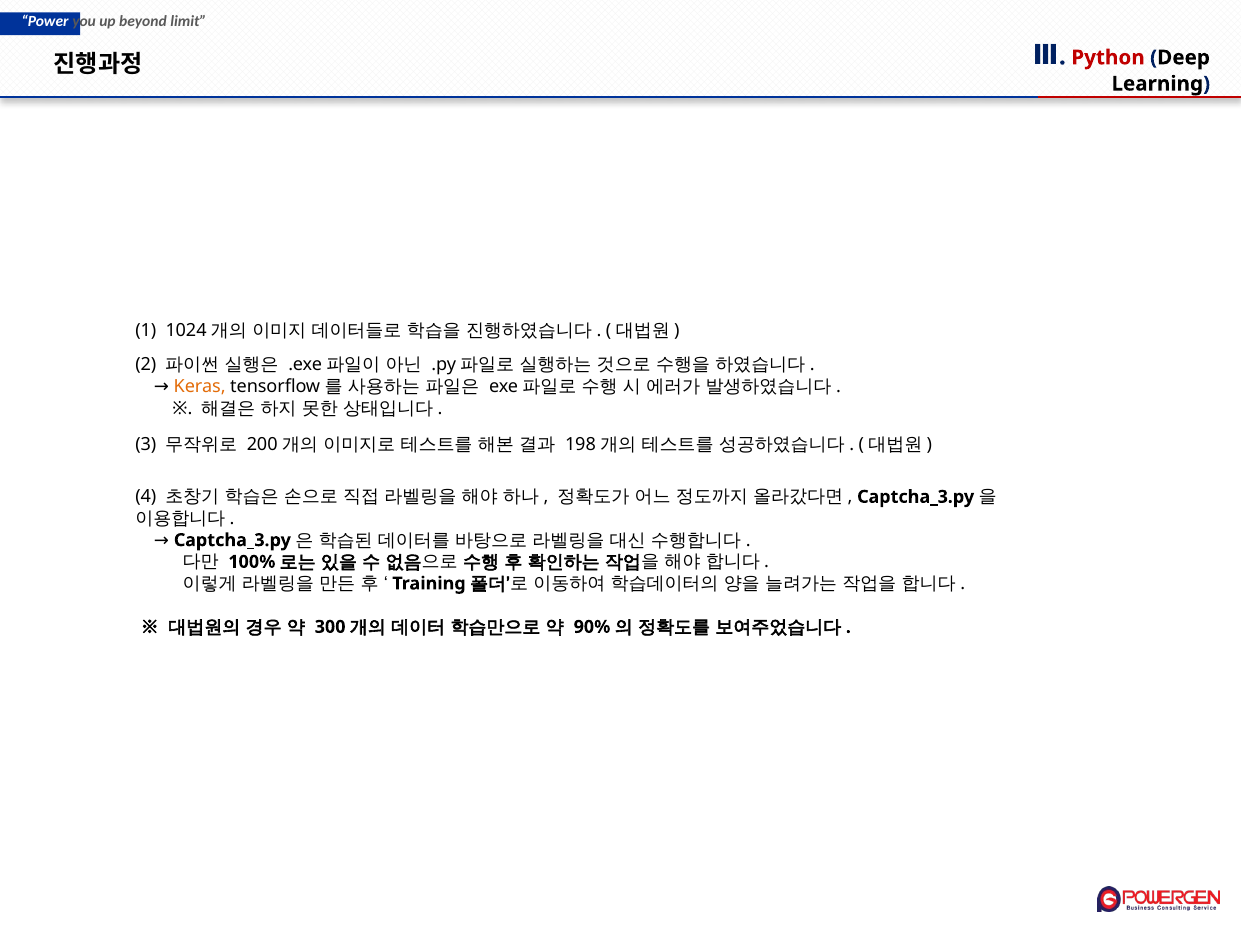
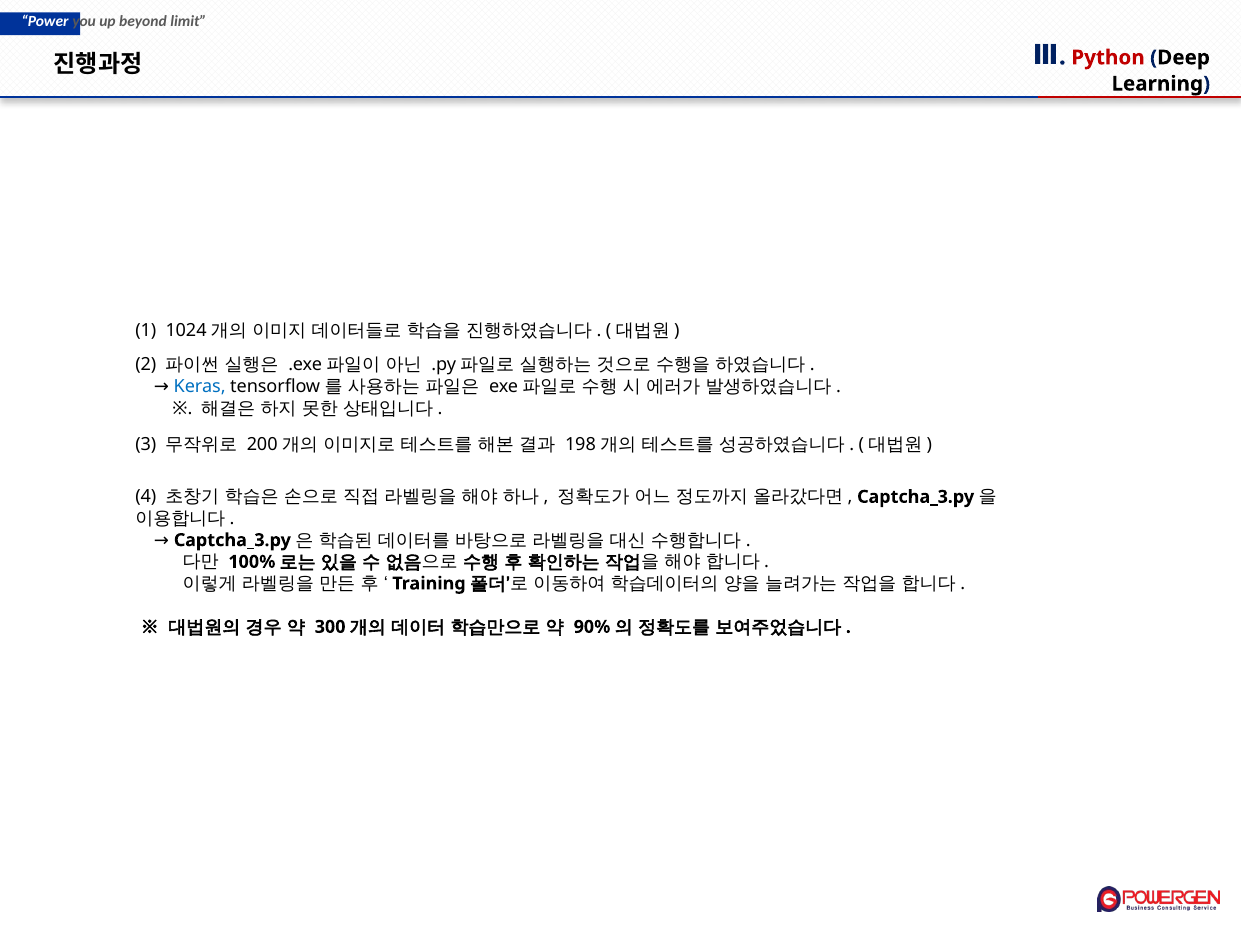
Keras colour: orange -> blue
